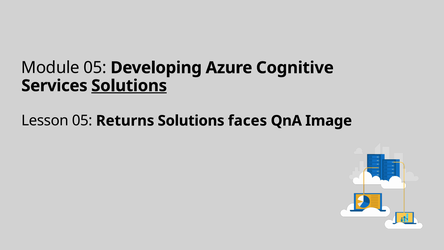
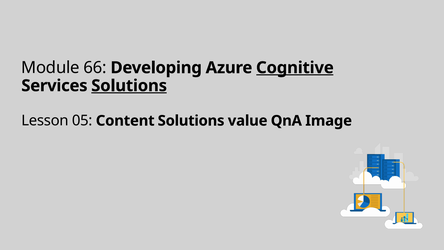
Module 05: 05 -> 66
Cognitive underline: none -> present
Returns: Returns -> Content
faces: faces -> value
